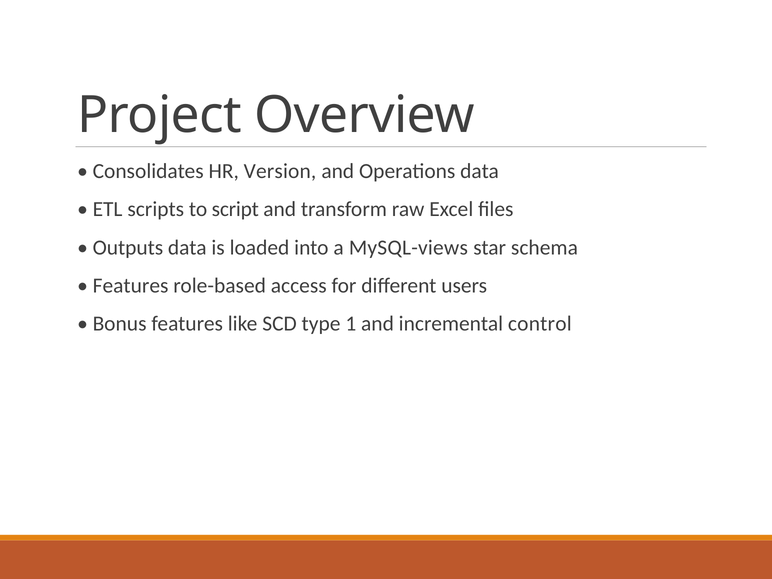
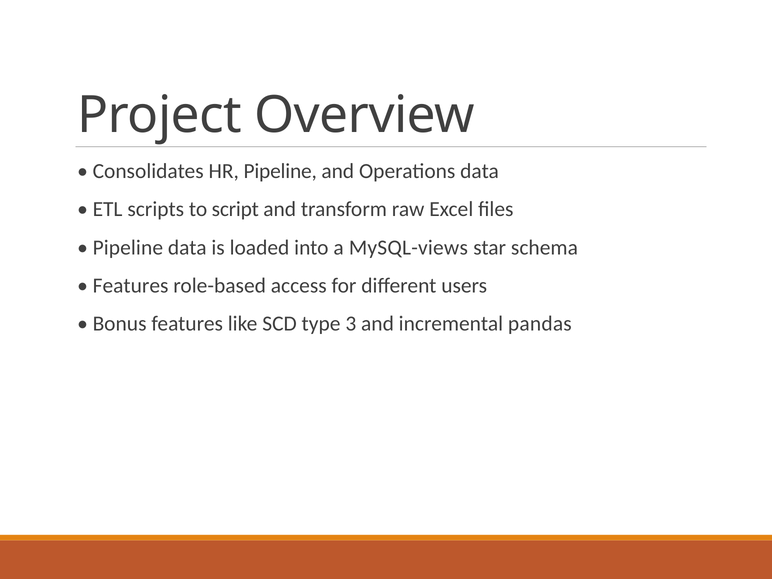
HR Version: Version -> Pipeline
Outputs at (128, 247): Outputs -> Pipeline
1: 1 -> 3
control: control -> pandas
